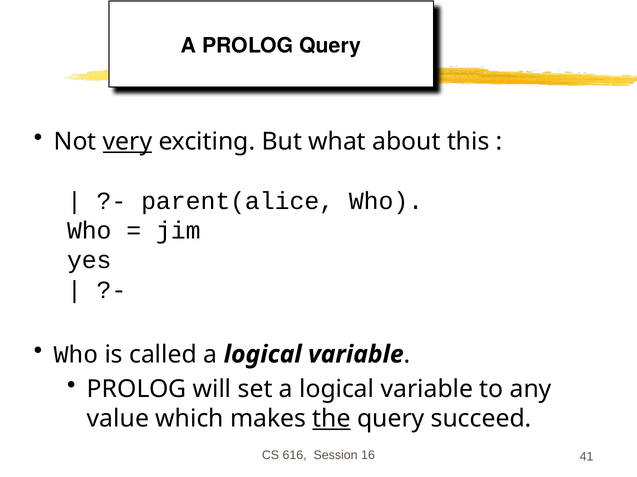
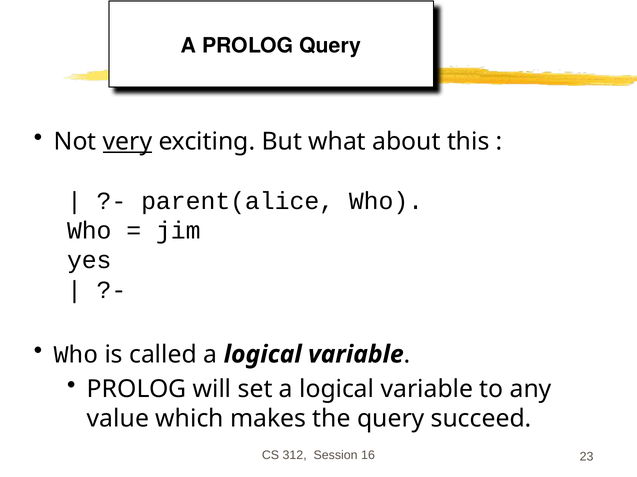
the underline: present -> none
616: 616 -> 312
41: 41 -> 23
